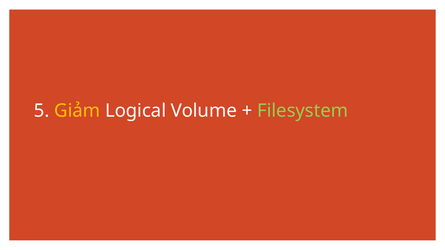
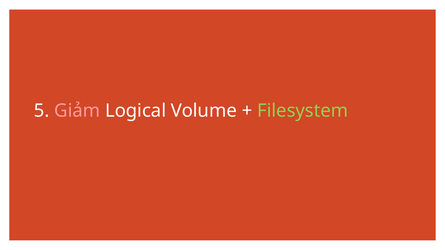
Giảm colour: yellow -> pink
